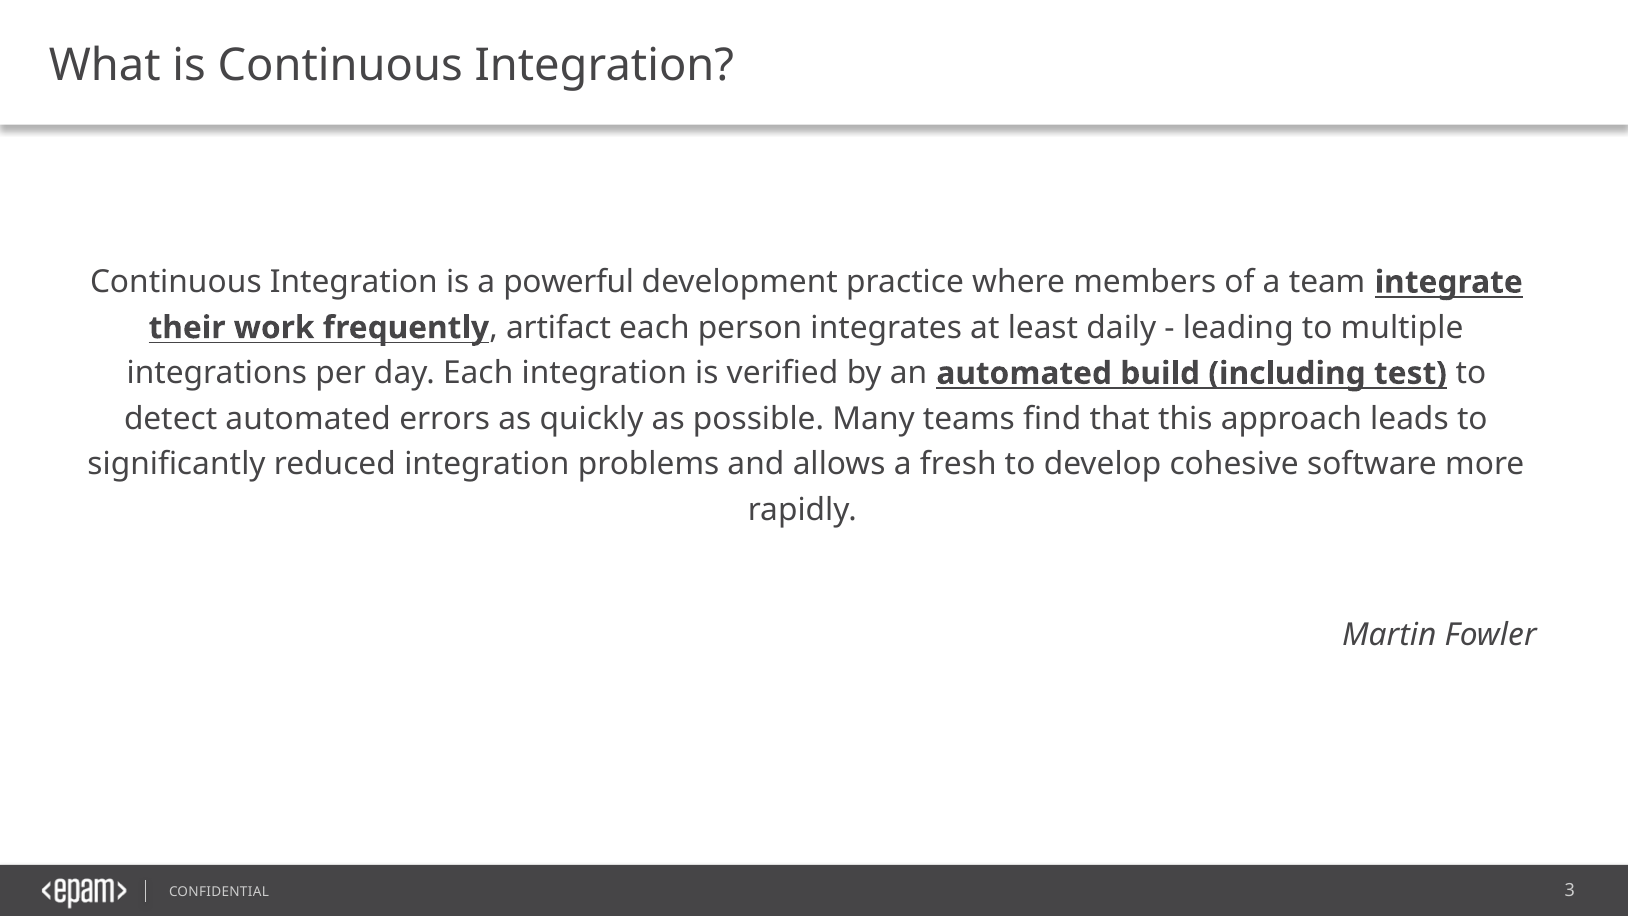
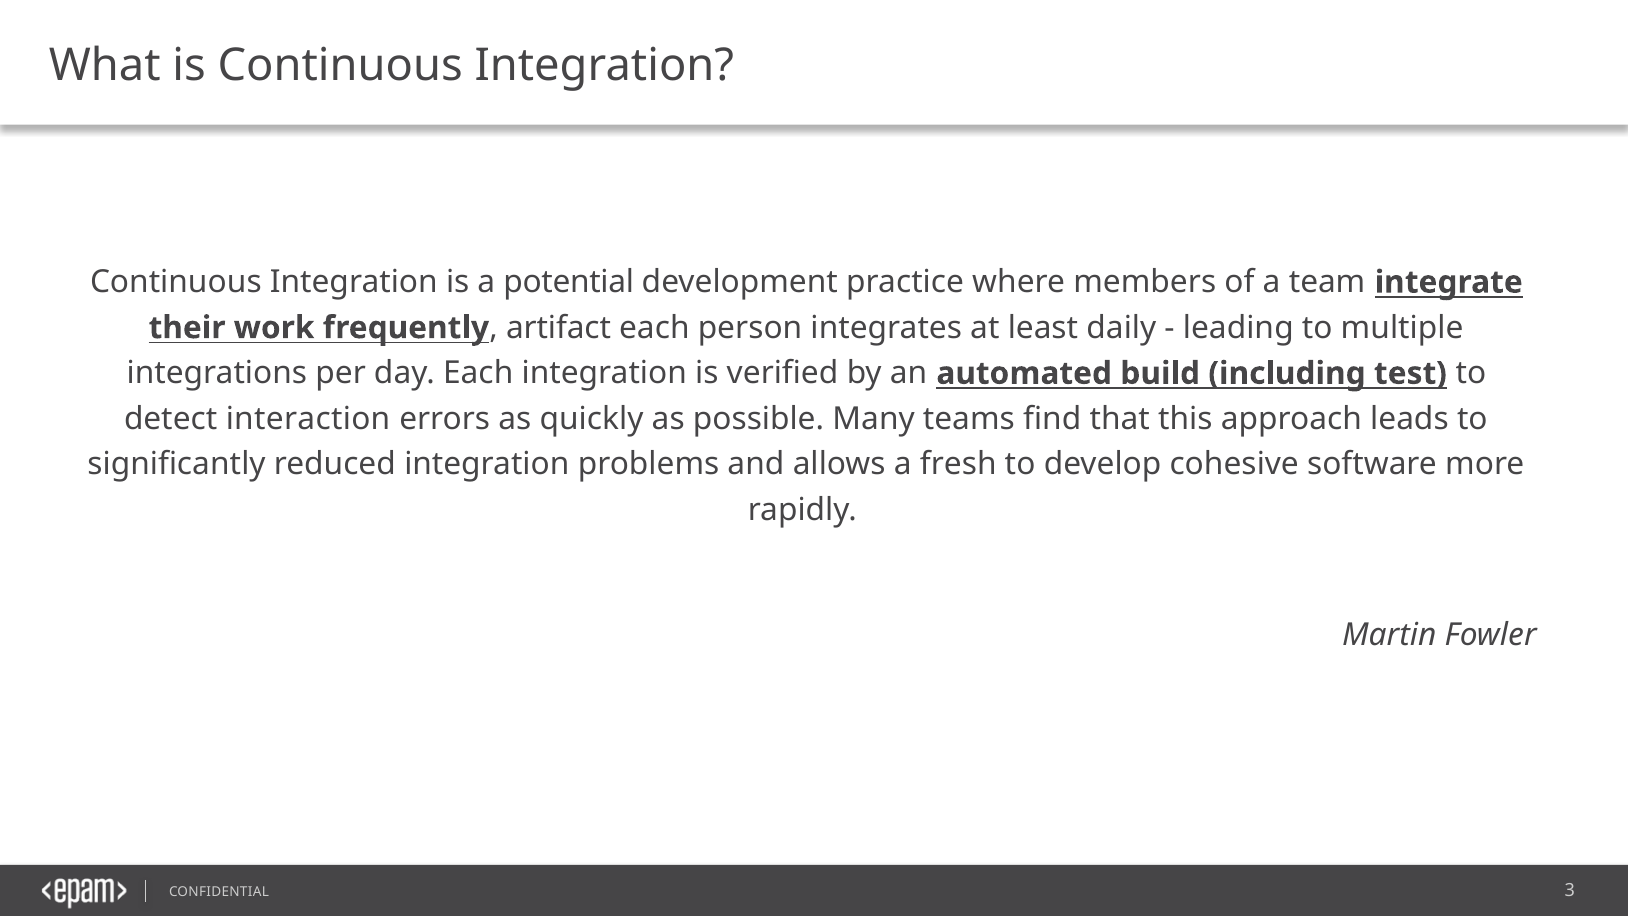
powerful: powerful -> potential
detect automated: automated -> interaction
